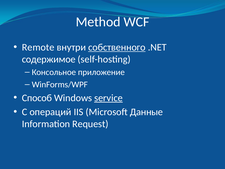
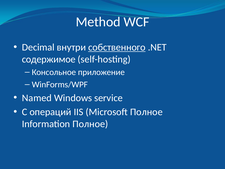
Remote: Remote -> Decimal
Способ: Способ -> Named
service underline: present -> none
Microsoft Данные: Данные -> Полное
Information Request: Request -> Полное
